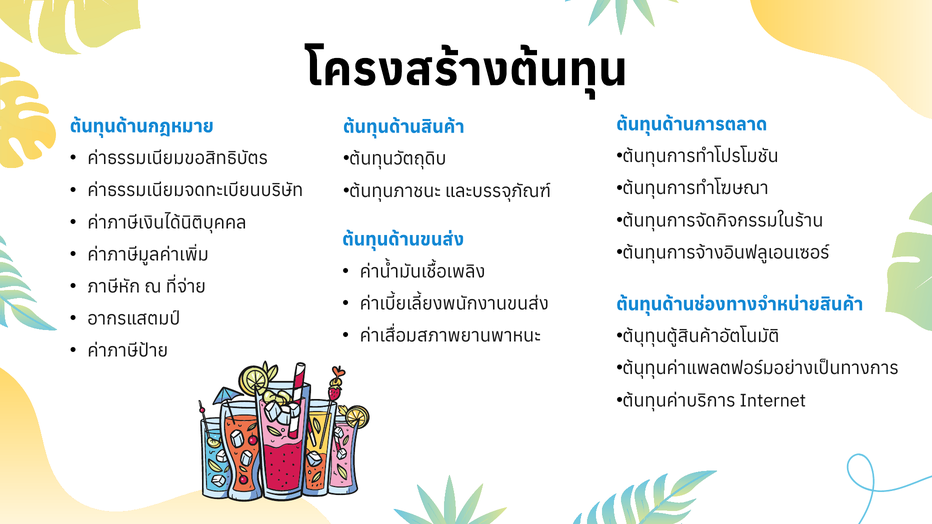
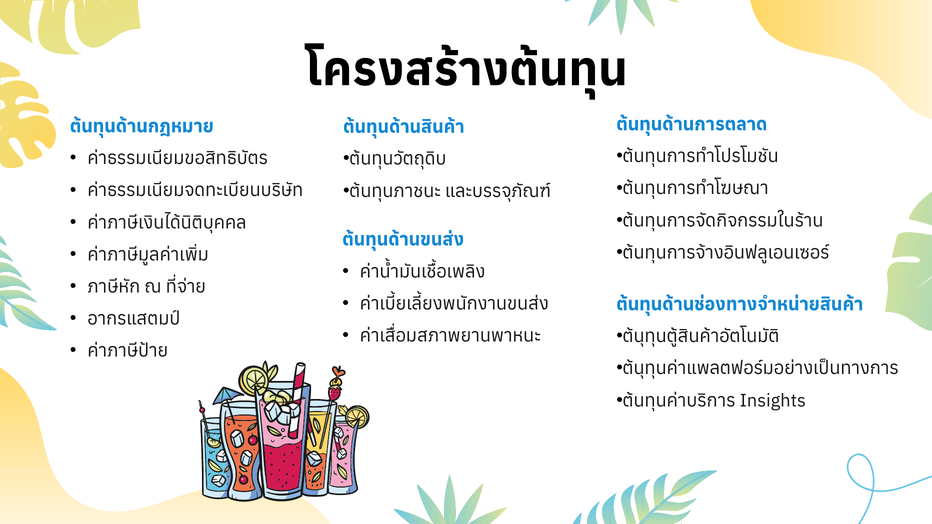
Internet: Internet -> Insights
